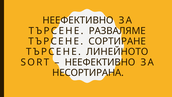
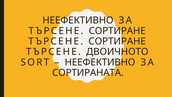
РАЗВАЛЯМЕ at (117, 31): РАЗВАЛЯМЕ -> СОРТИРАНЕ
ЛИНЕЙНОТО: ЛИНЕЙНОТО -> ДВОИЧНОТО
НЕСОРТИРАНА: НЕСОРТИРАНА -> СОРТИРАНАТА
